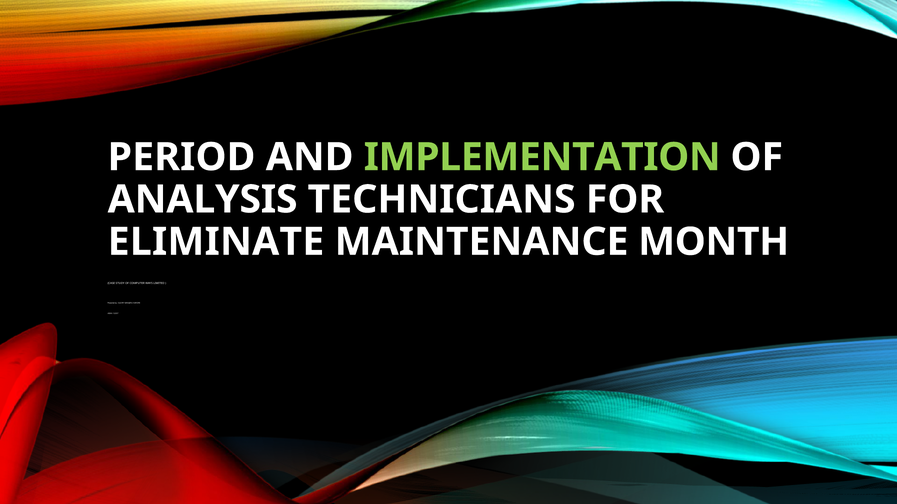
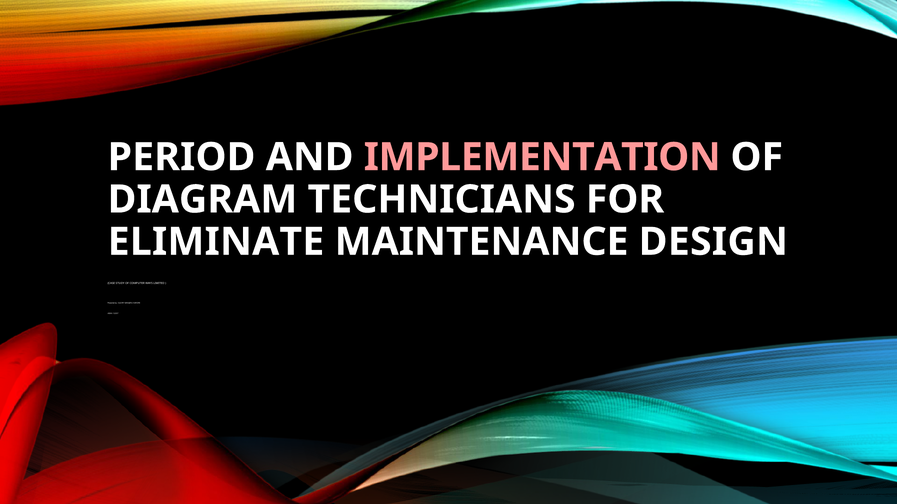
IMPLEMENTATION colour: light green -> pink
ANALYSIS: ANALYSIS -> DIAGRAM
MONTH: MONTH -> DESIGN
